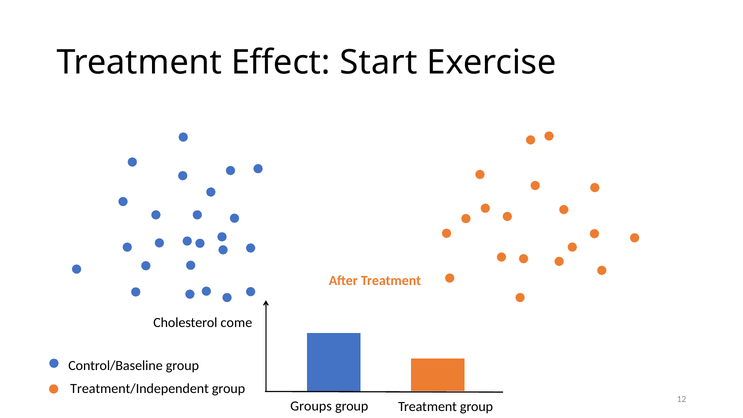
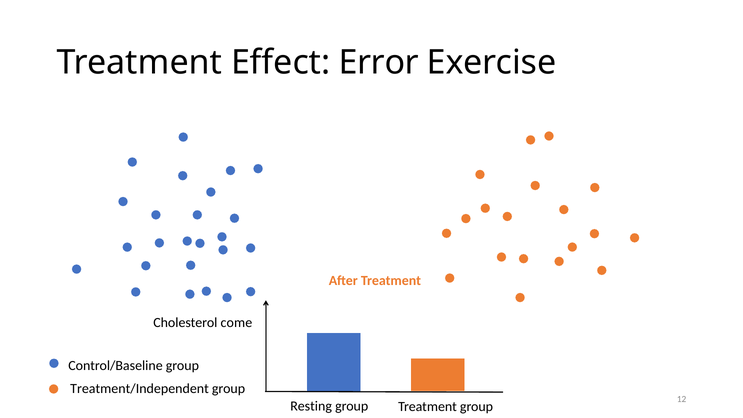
Start: Start -> Error
Groups: Groups -> Resting
